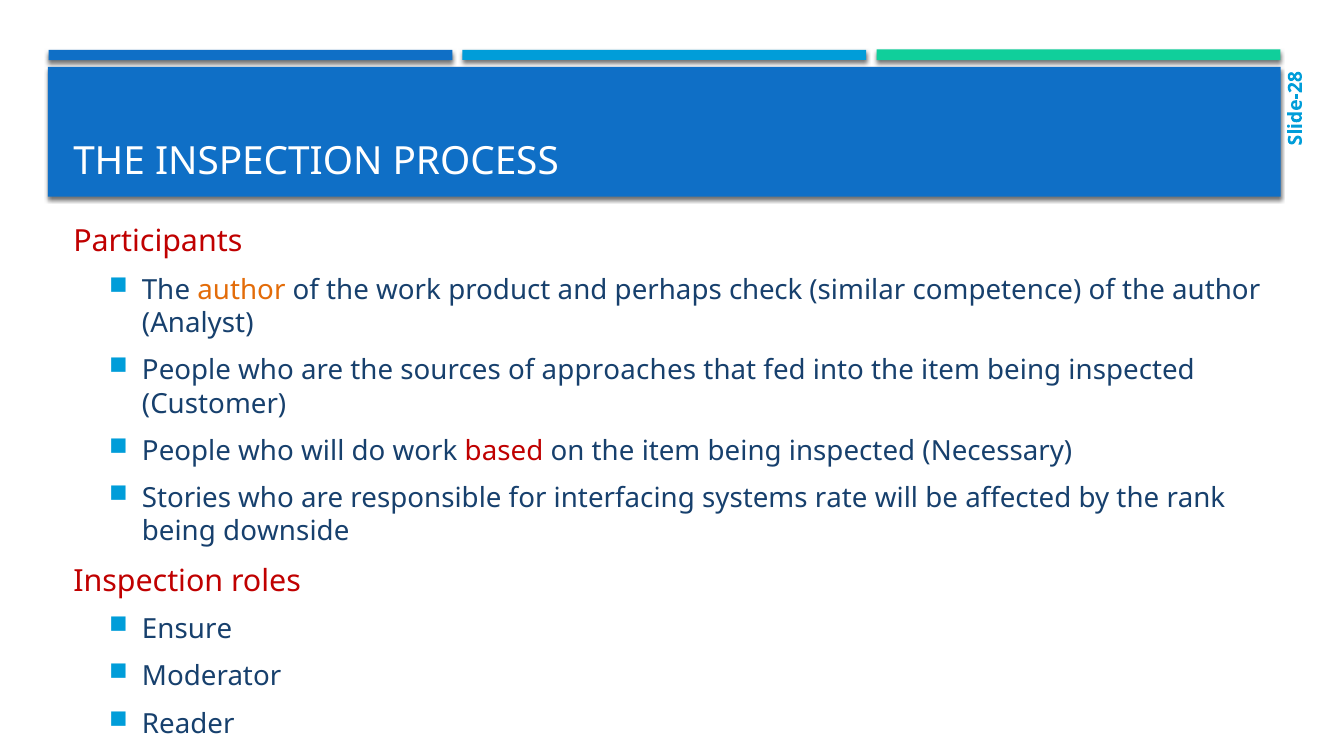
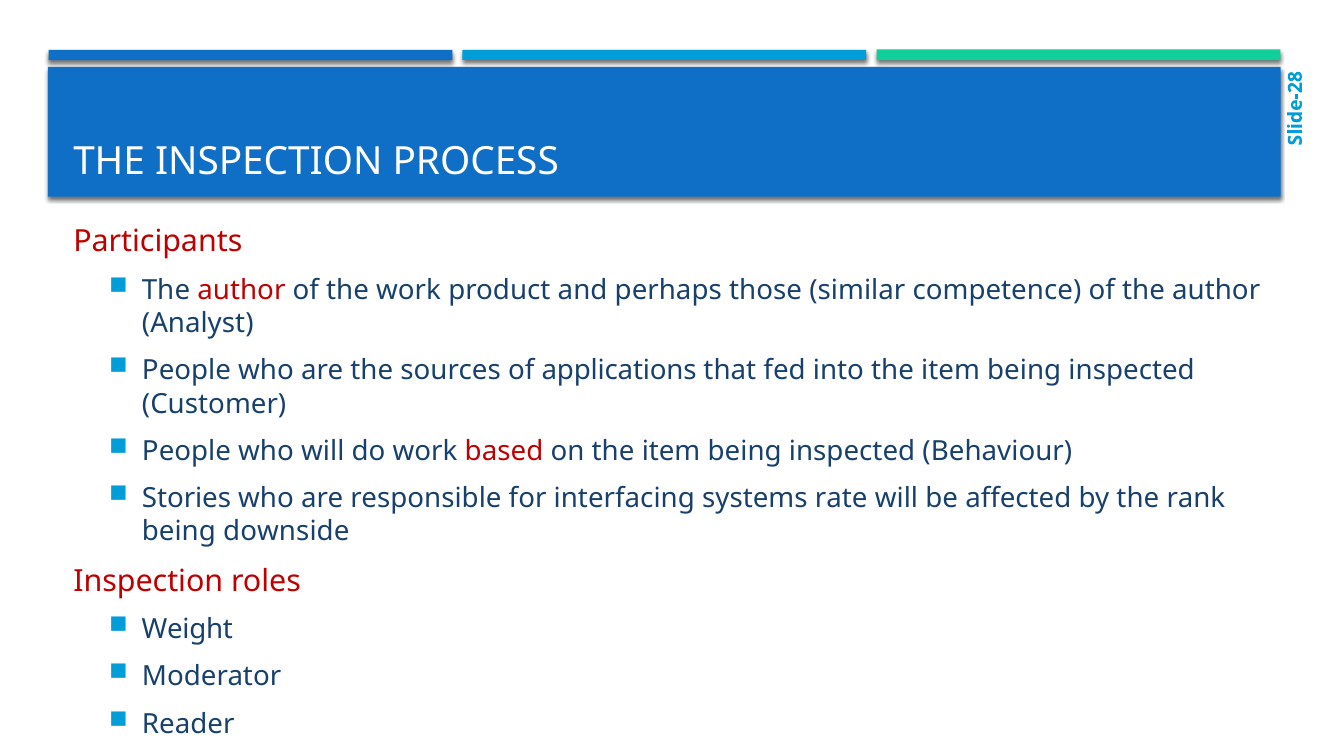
author at (241, 290) colour: orange -> red
check: check -> those
approaches: approaches -> applications
Necessary: Necessary -> Behaviour
Ensure: Ensure -> Weight
